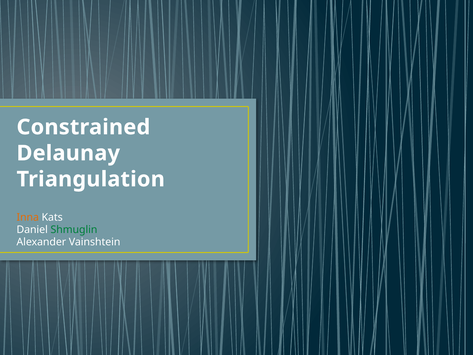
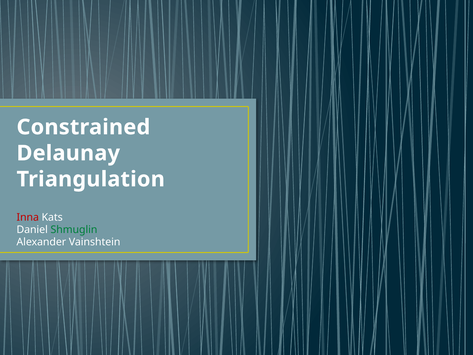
Inna colour: orange -> red
